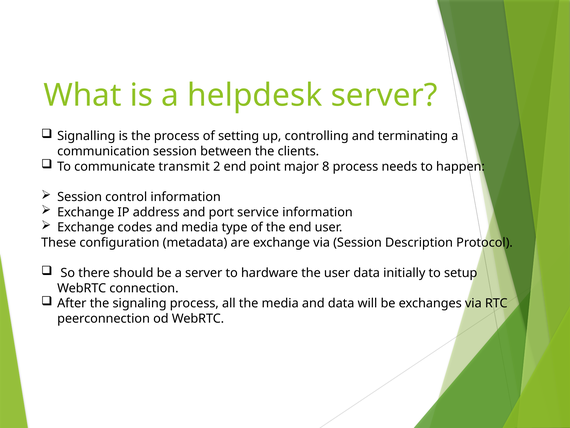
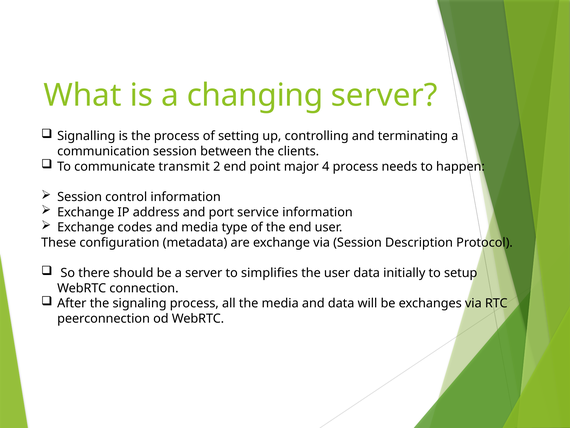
helpdesk: helpdesk -> changing
8: 8 -> 4
hardware: hardware -> simplifies
